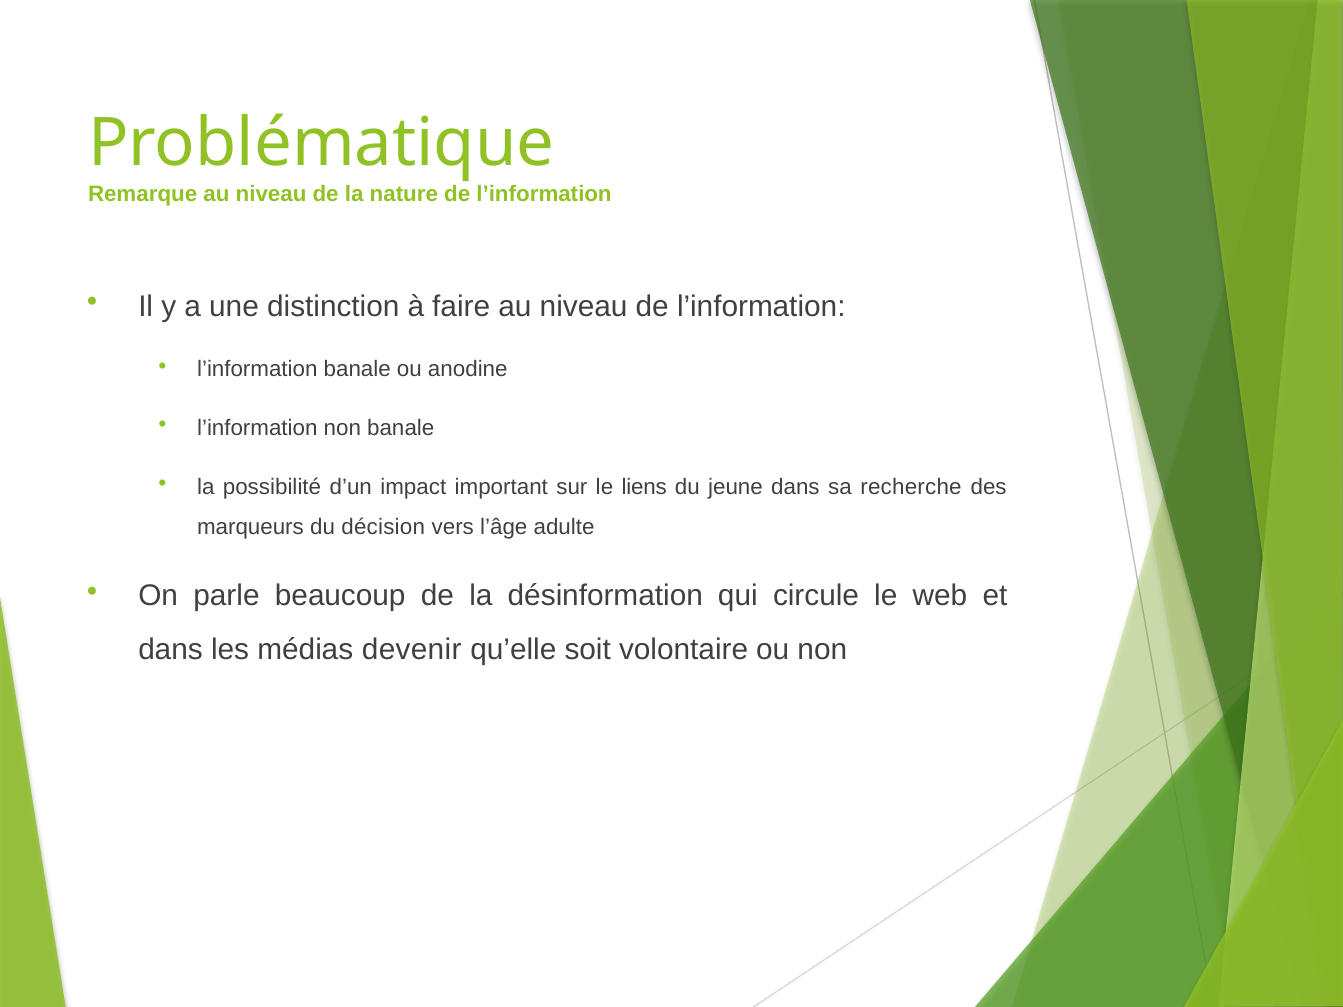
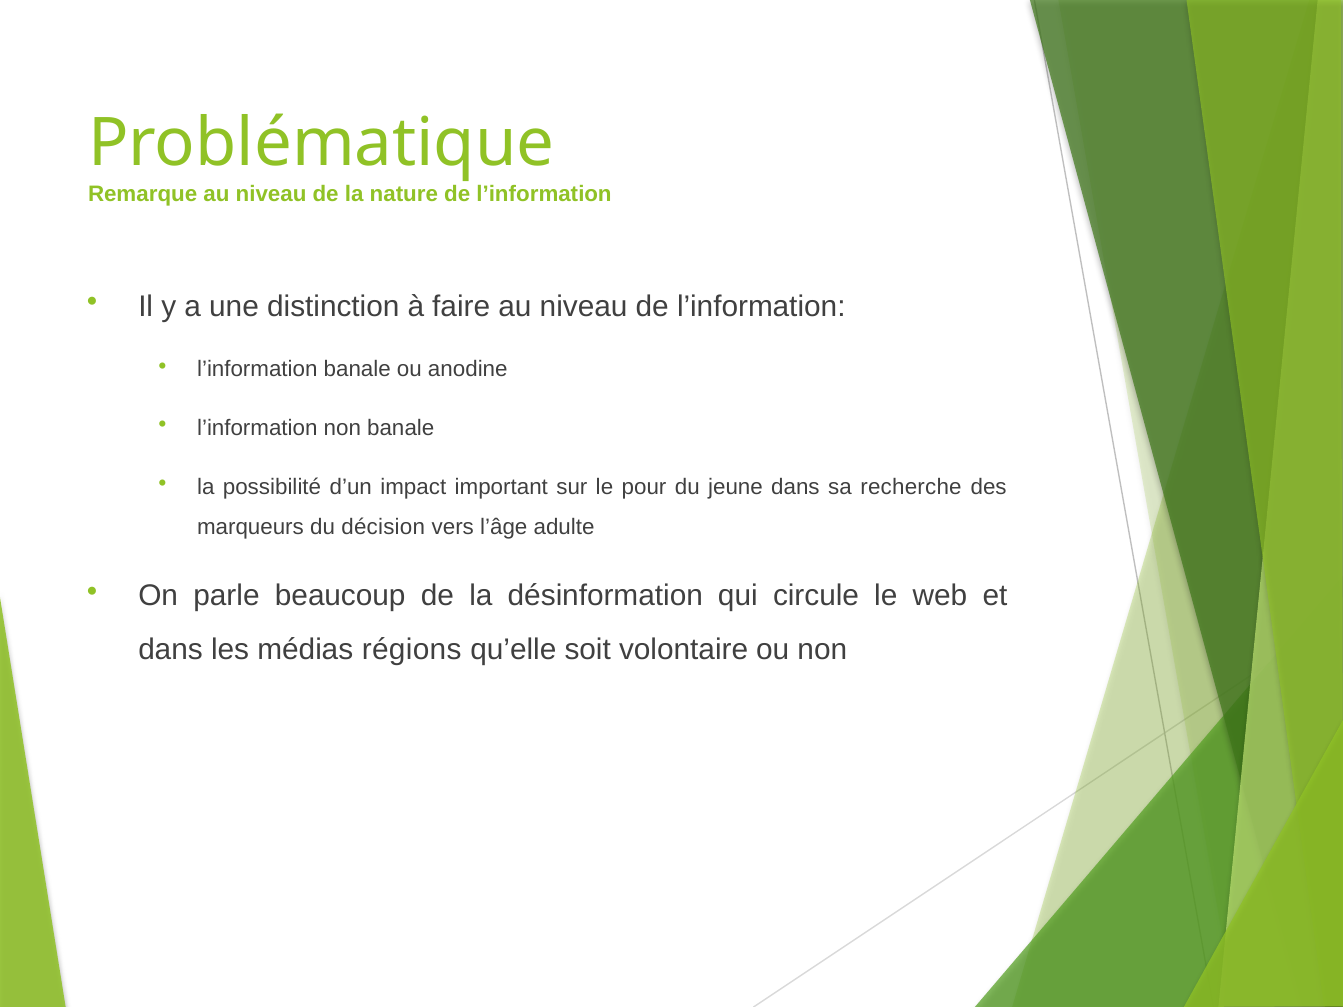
liens: liens -> pour
devenir: devenir -> régions
